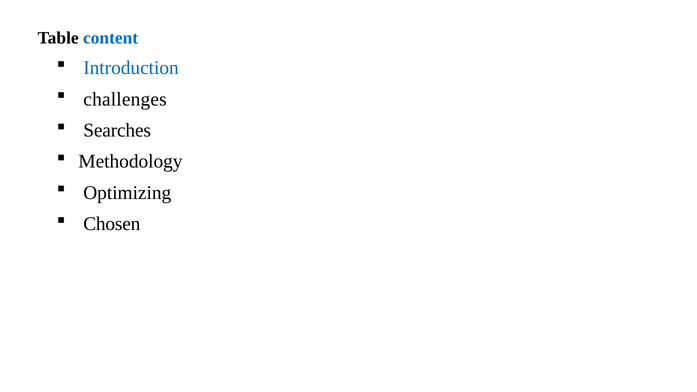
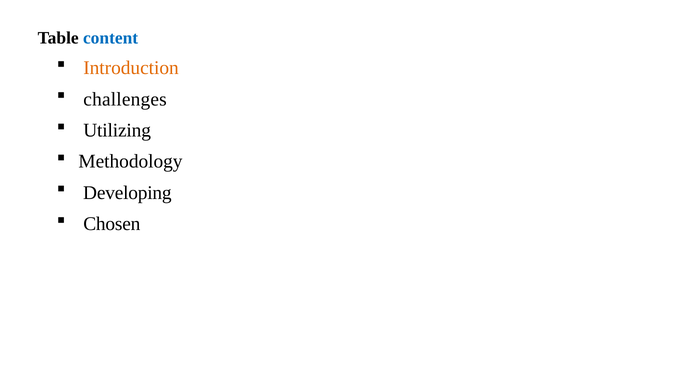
Introduction colour: blue -> orange
Searches: Searches -> Utilizing
Optimizing: Optimizing -> Developing
